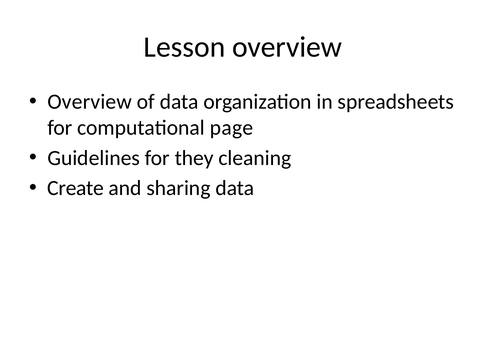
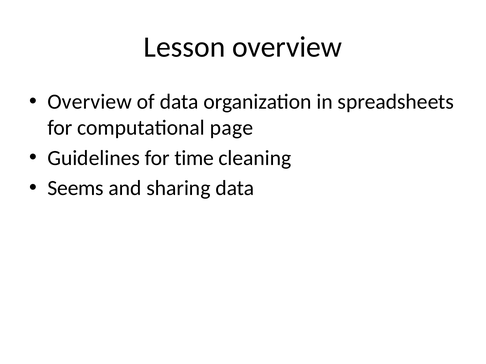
they: they -> time
Create: Create -> Seems
